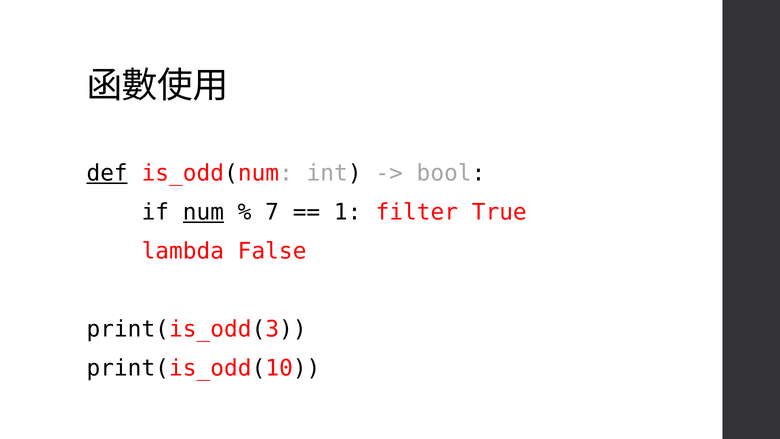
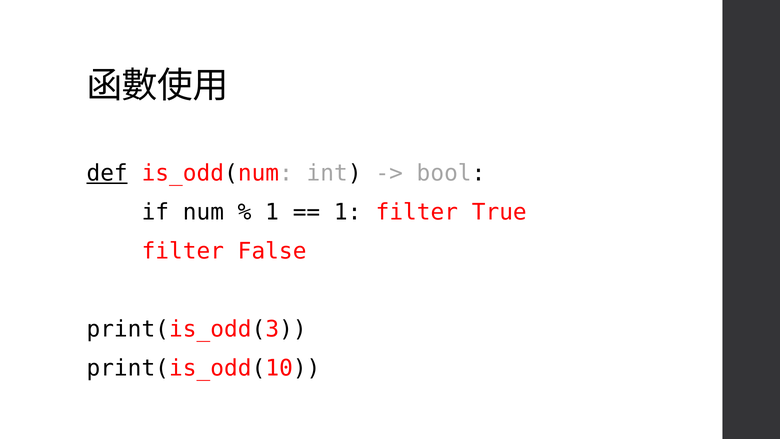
num underline: present -> none
7 at (272, 212): 7 -> 1
lambda at (183, 251): lambda -> filter
